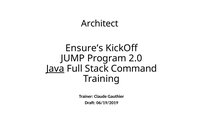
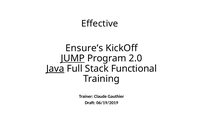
Architect: Architect -> Effective
JUMP underline: none -> present
Command: Command -> Functional
